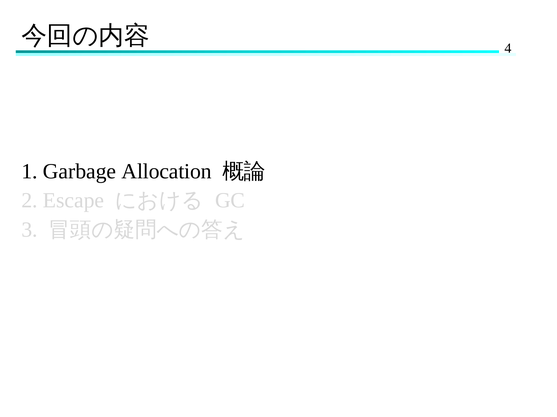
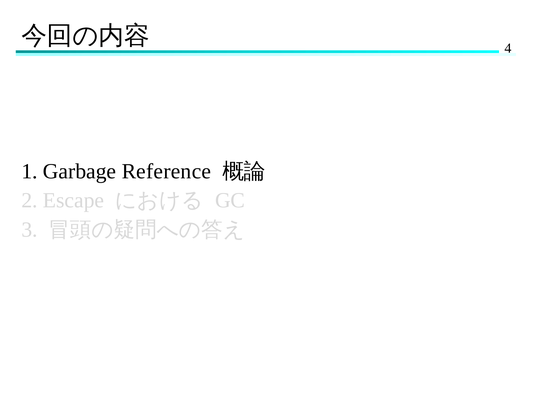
Allocation: Allocation -> Reference
